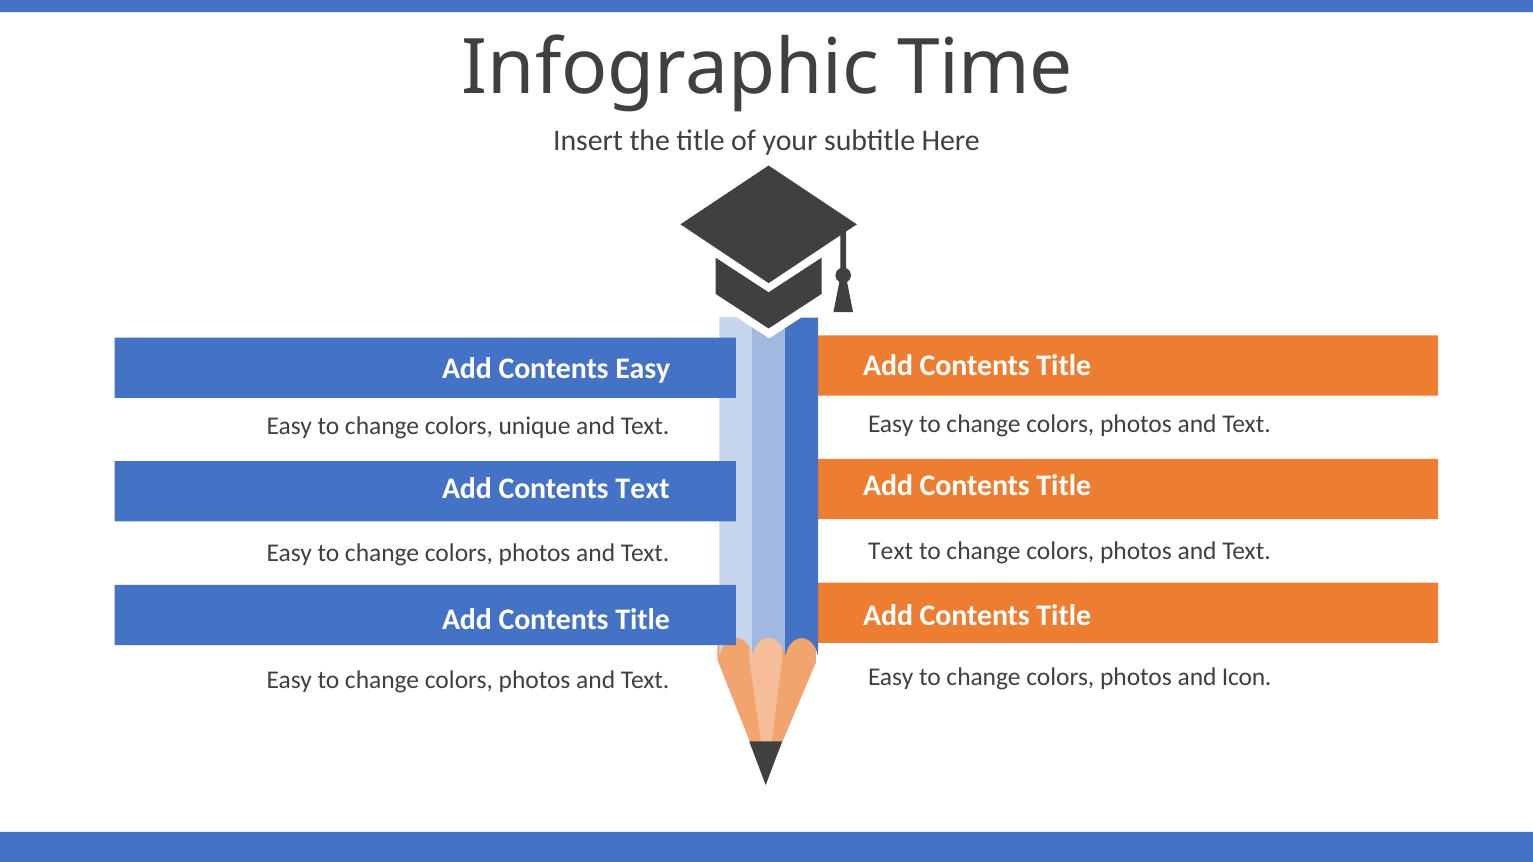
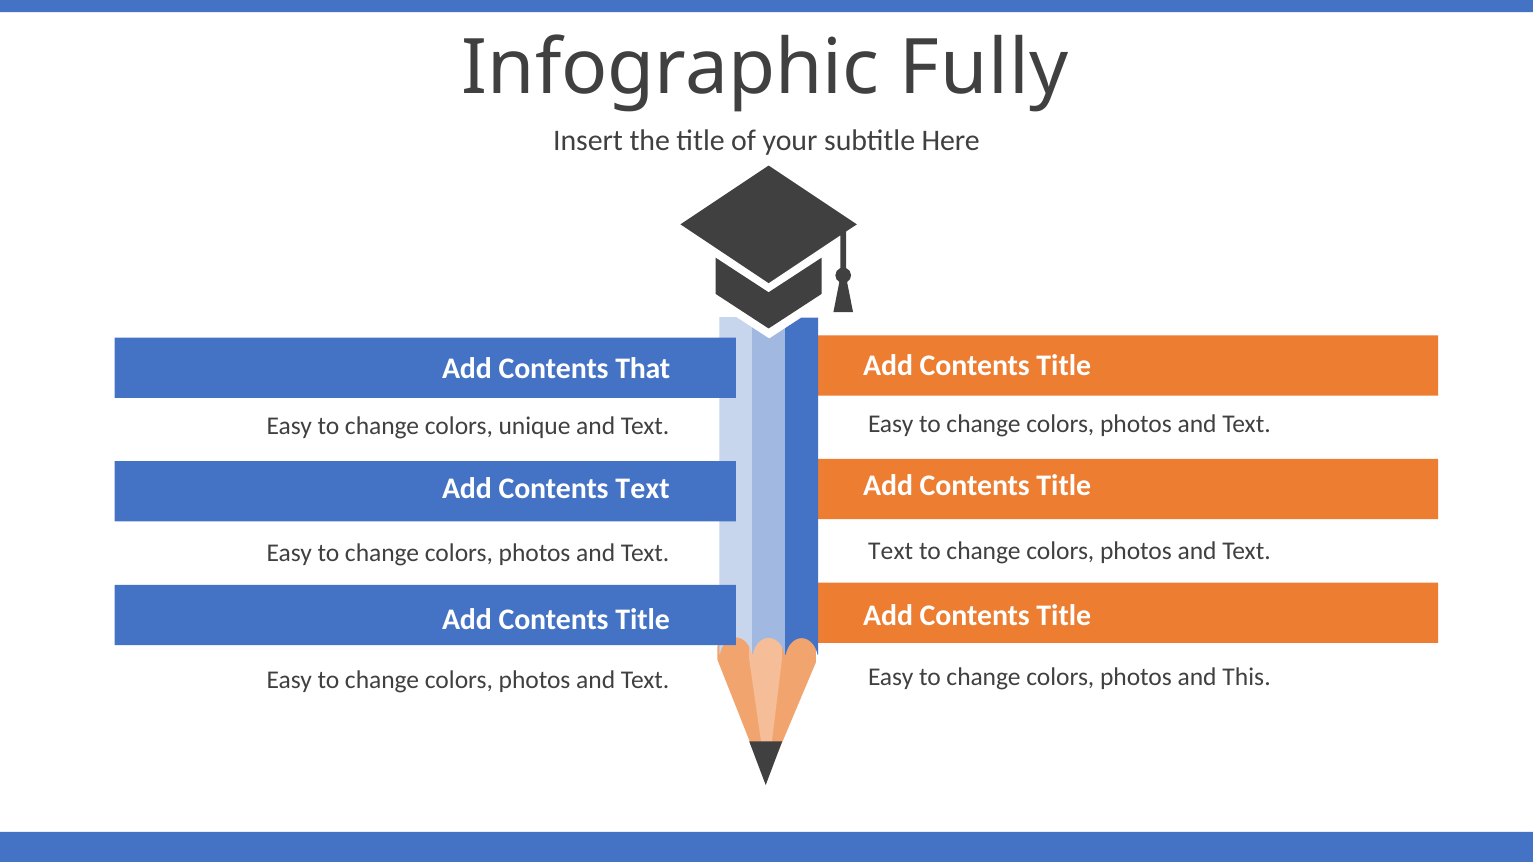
Time: Time -> Fully
Contents Easy: Easy -> That
Icon: Icon -> This
